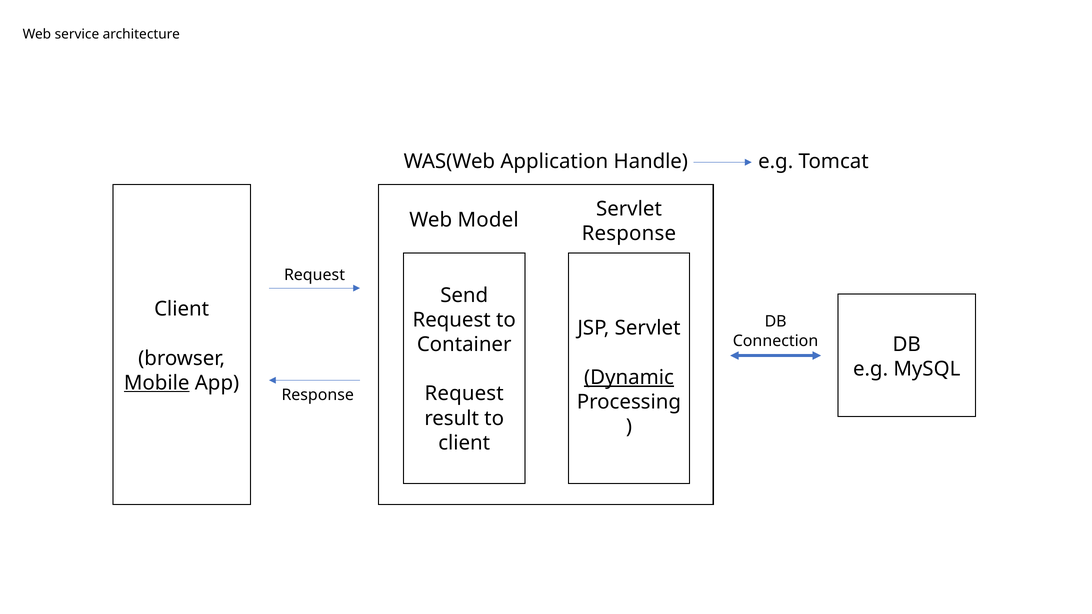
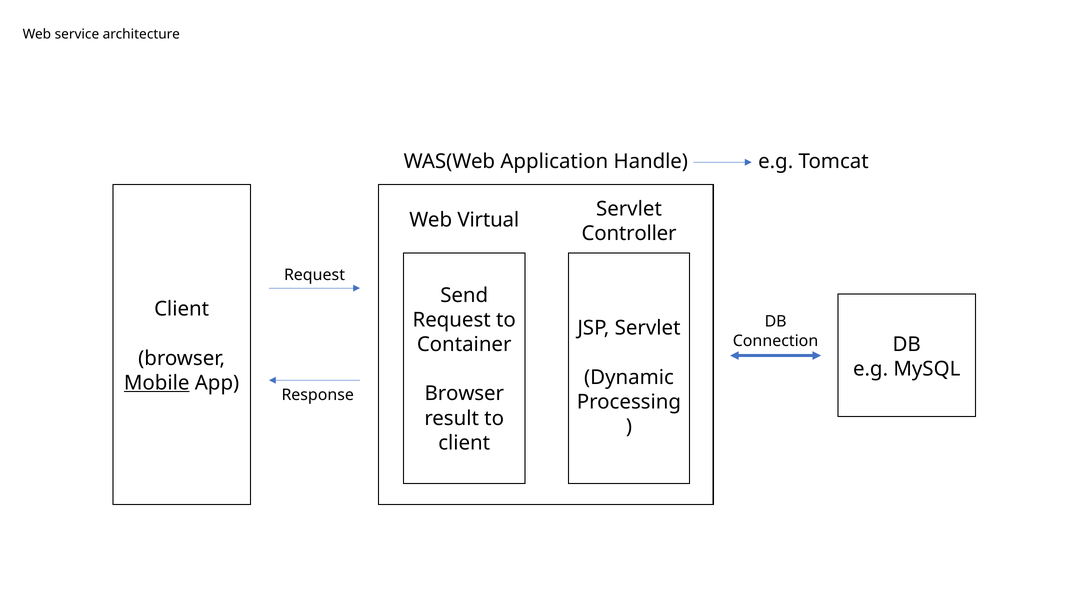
Model: Model -> Virtual
Response at (629, 234): Response -> Controller
Dynamic underline: present -> none
Request at (464, 394): Request -> Browser
